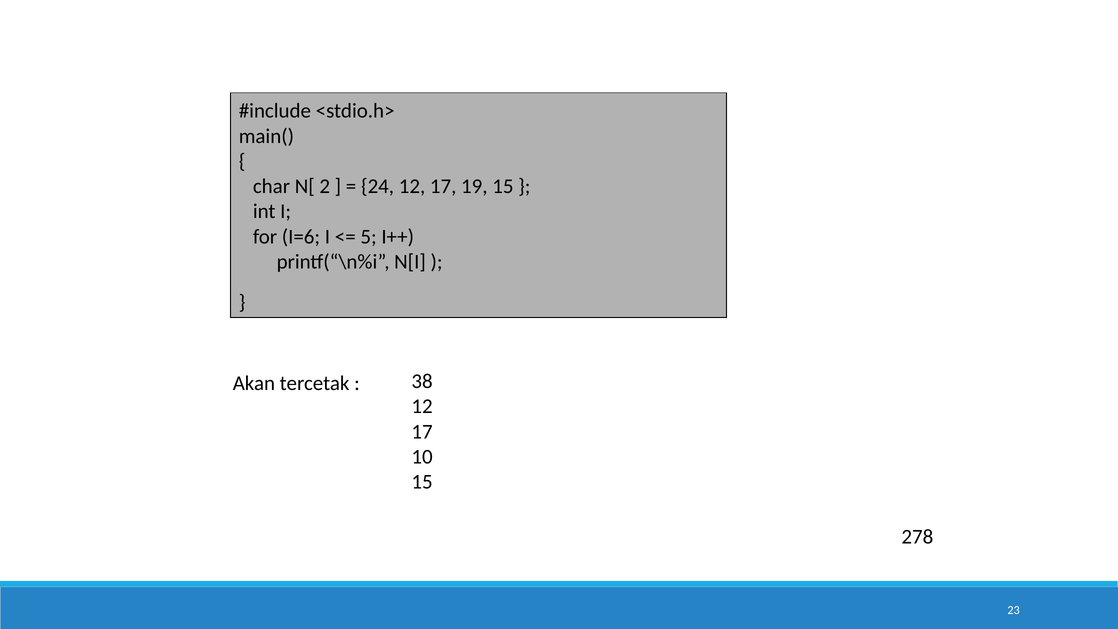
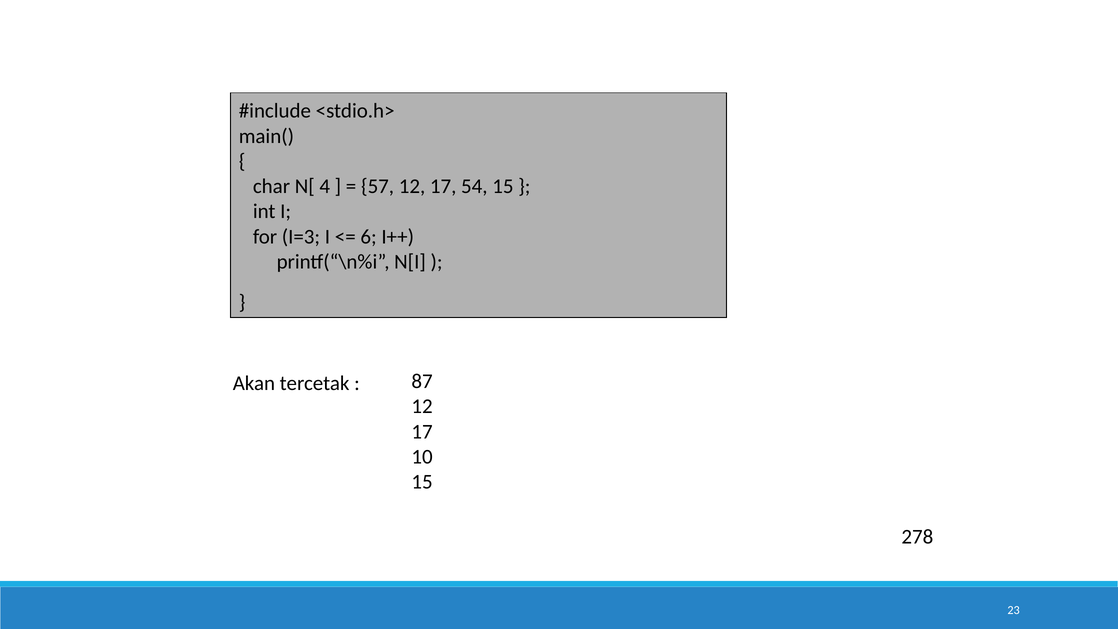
2: 2 -> 4
24: 24 -> 57
19: 19 -> 54
I=6: I=6 -> I=3
5: 5 -> 6
38: 38 -> 87
